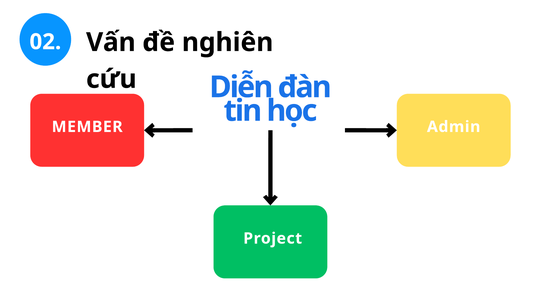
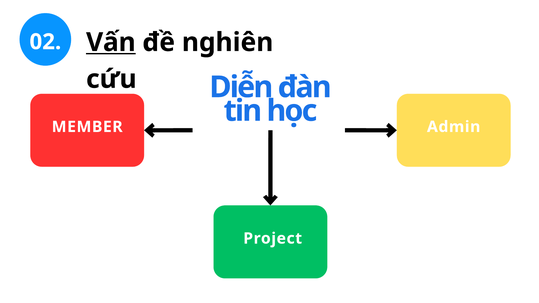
Vấn underline: none -> present
